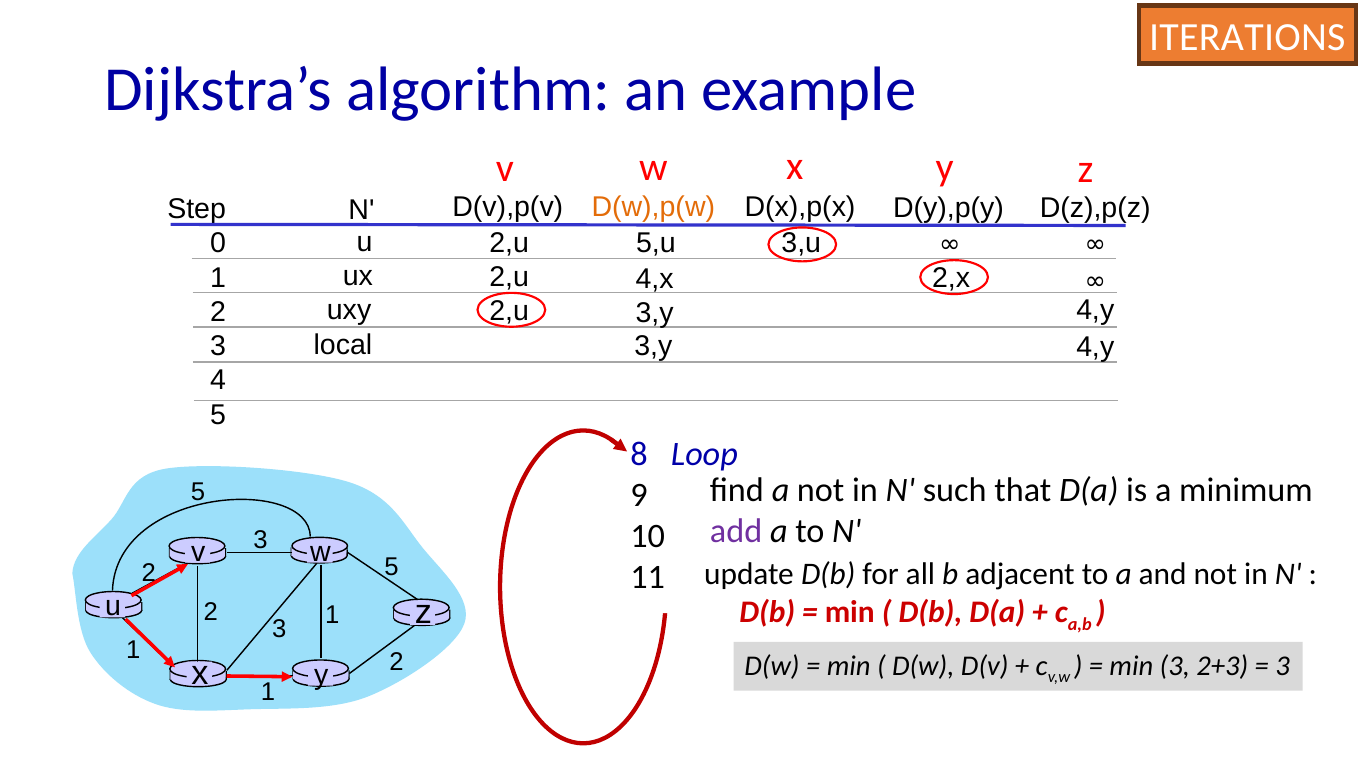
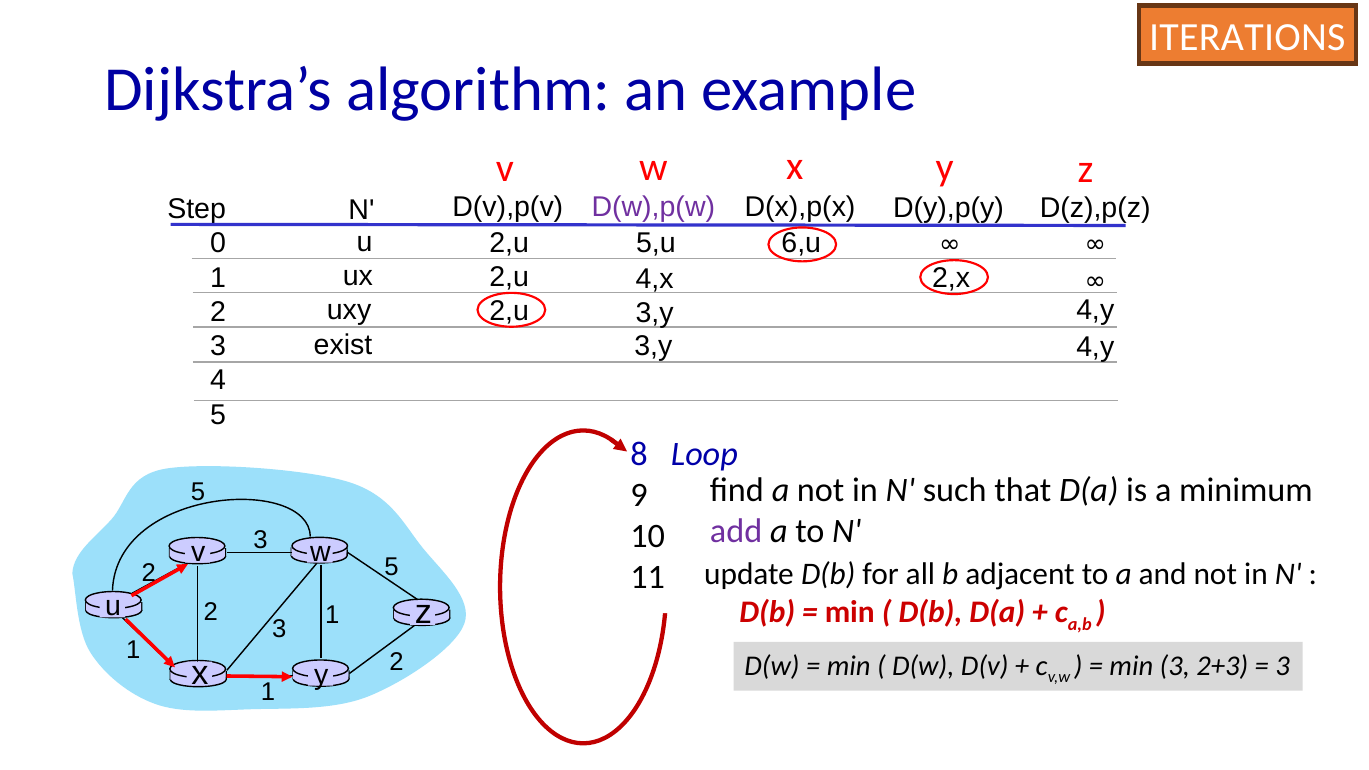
D(w),p(w colour: orange -> purple
3,u: 3,u -> 6,u
local: local -> exist
